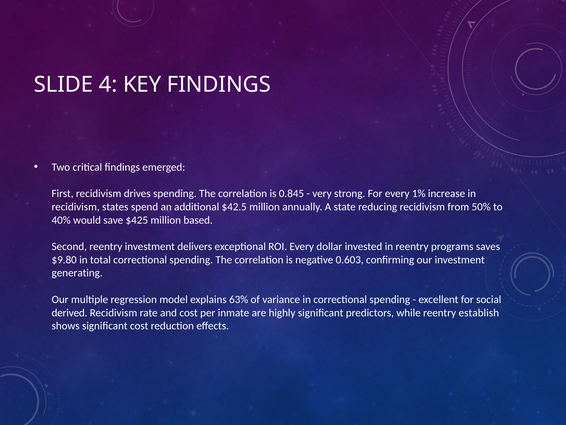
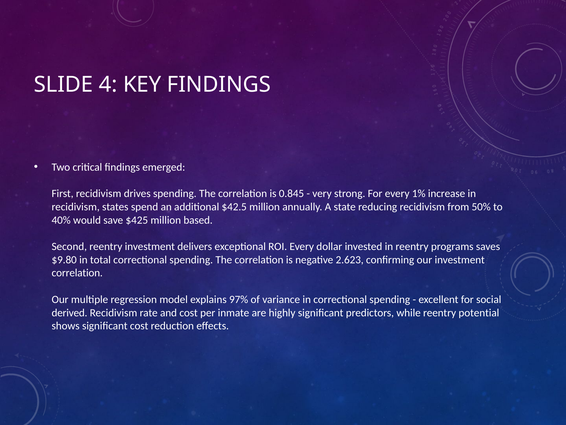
0.603: 0.603 -> 2.623
generating at (77, 273): generating -> correlation
63%: 63% -> 97%
establish: establish -> potential
